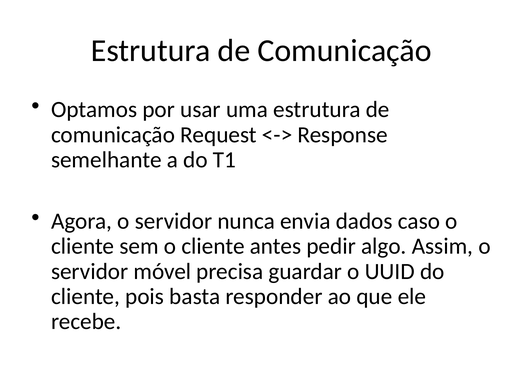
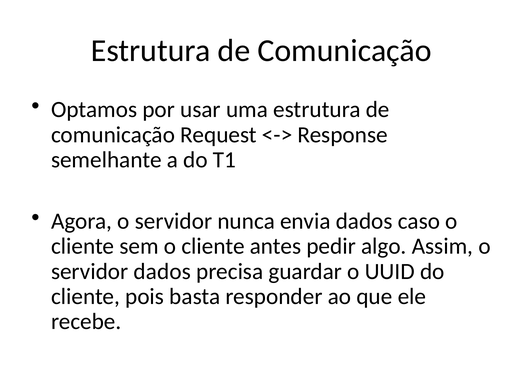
servidor móvel: móvel -> dados
